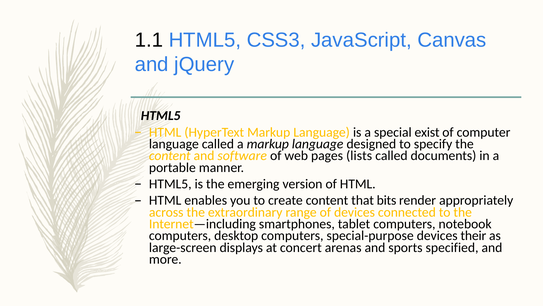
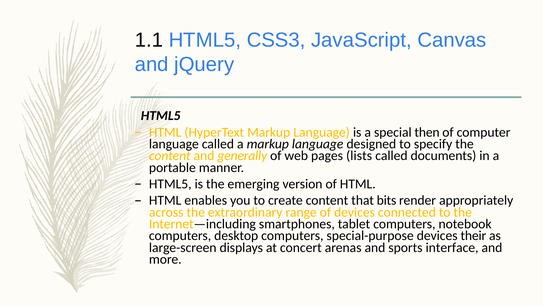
exist: exist -> then
software: software -> generally
specified: specified -> interface
